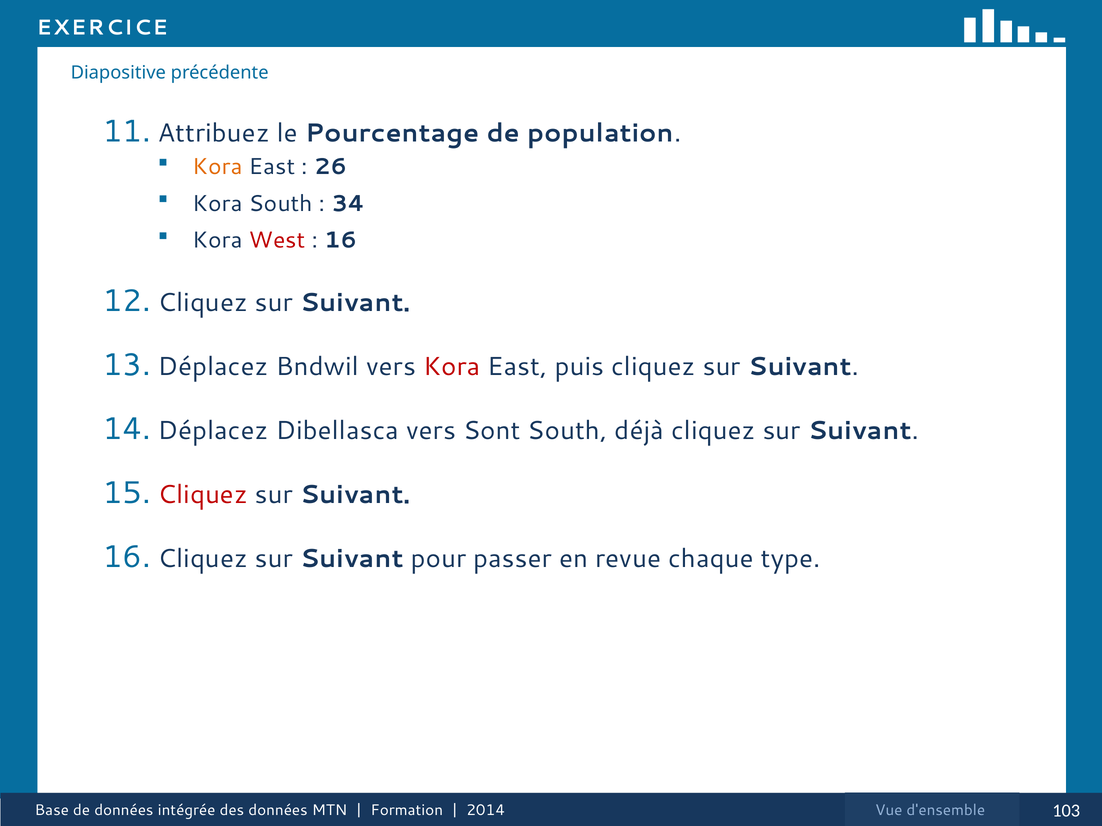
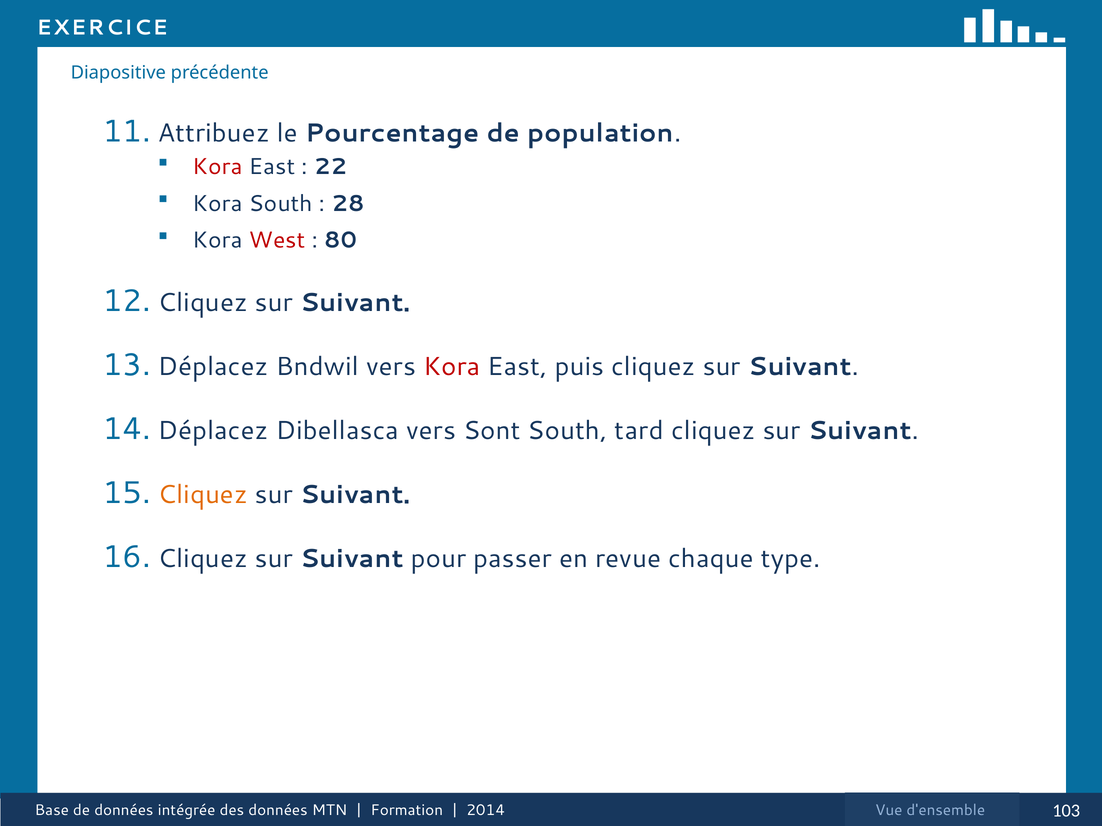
Kora at (217, 167) colour: orange -> red
26: 26 -> 22
34: 34 -> 28
16 at (341, 240): 16 -> 80
déjà: déjà -> tard
Cliquez at (203, 495) colour: red -> orange
